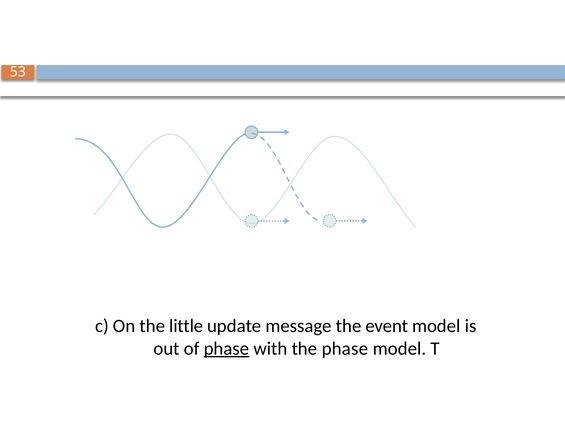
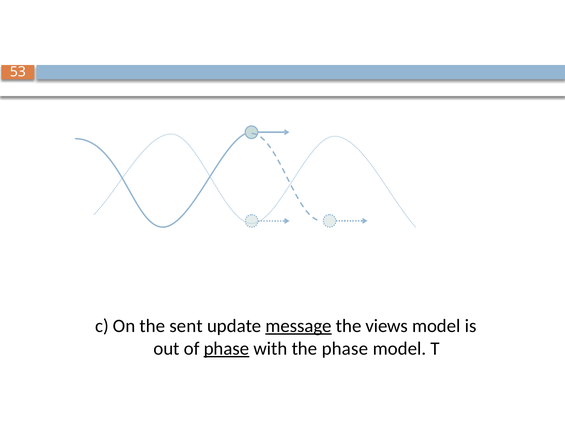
little: little -> sent
message underline: none -> present
event: event -> views
